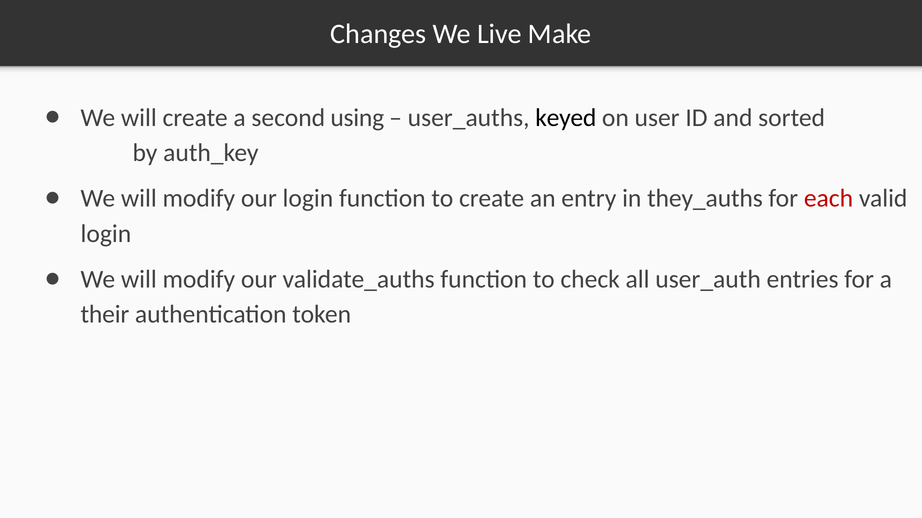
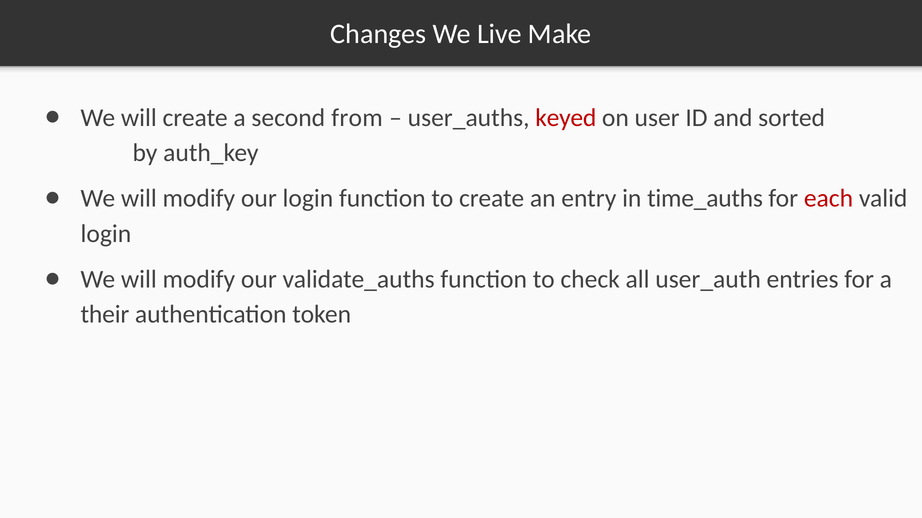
using: using -> from
keyed colour: black -> red
they_auths: they_auths -> time_auths
